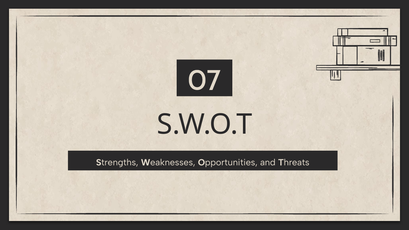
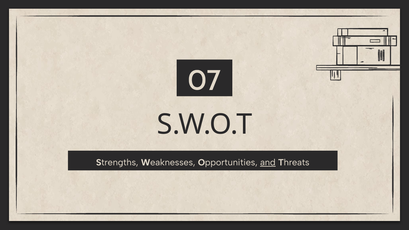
and underline: none -> present
